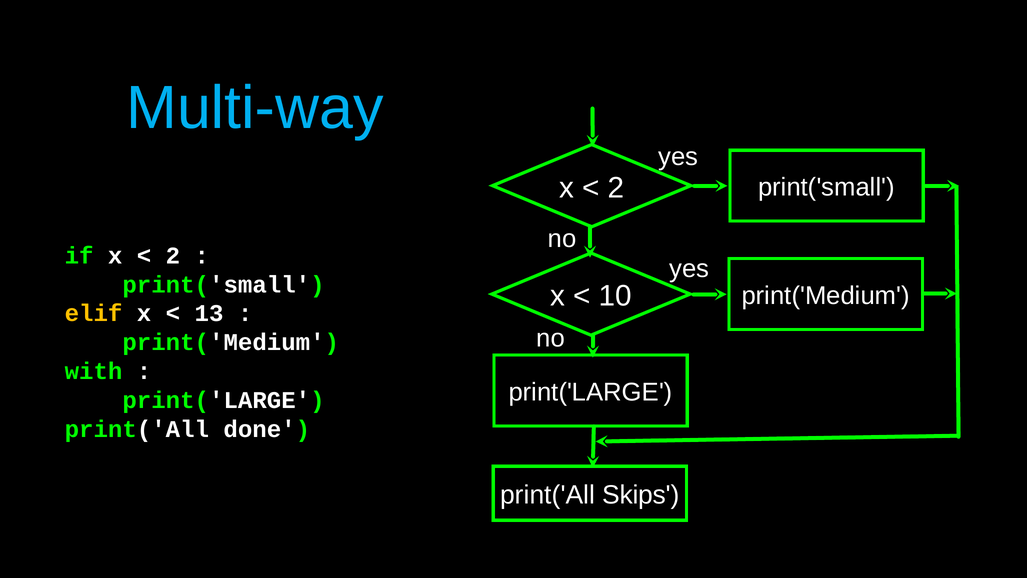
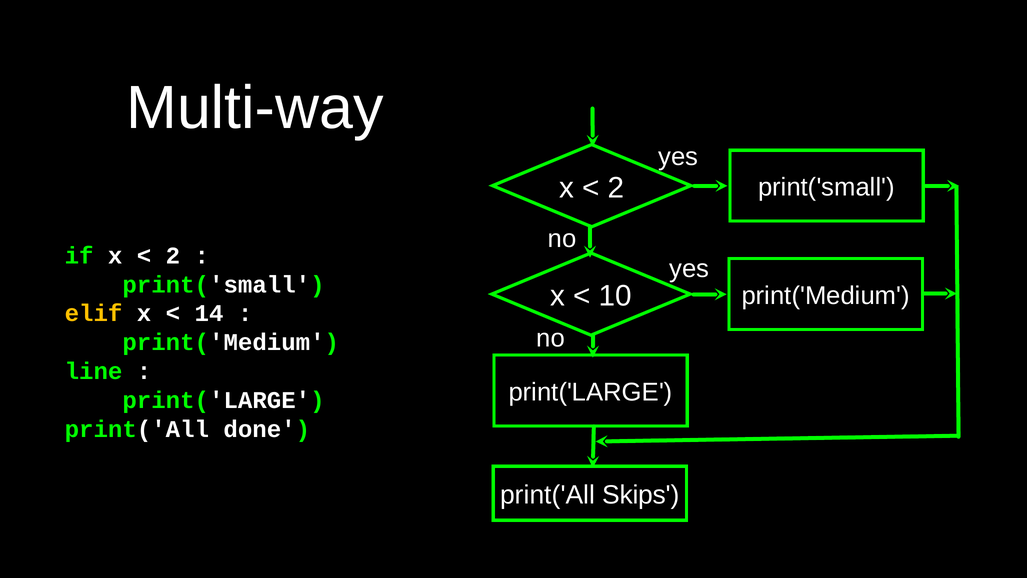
Multi-way colour: light blue -> white
13: 13 -> 14
with: with -> line
